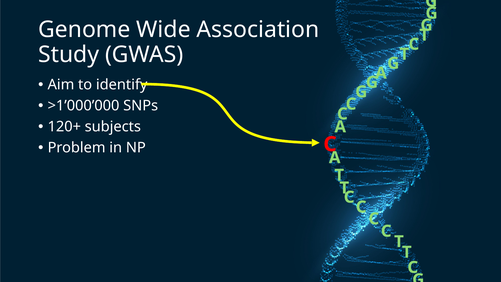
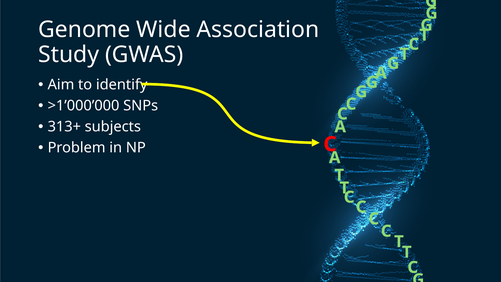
120+: 120+ -> 313+
